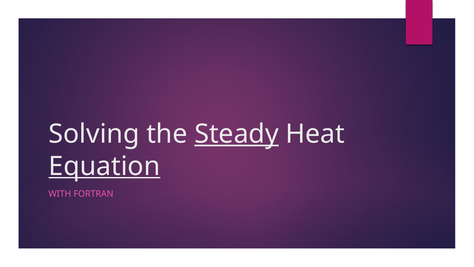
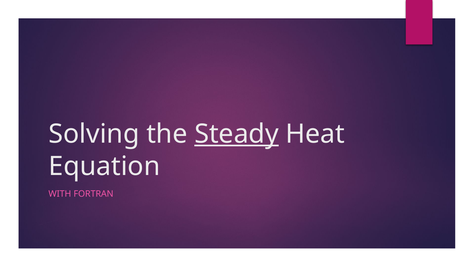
Equation underline: present -> none
